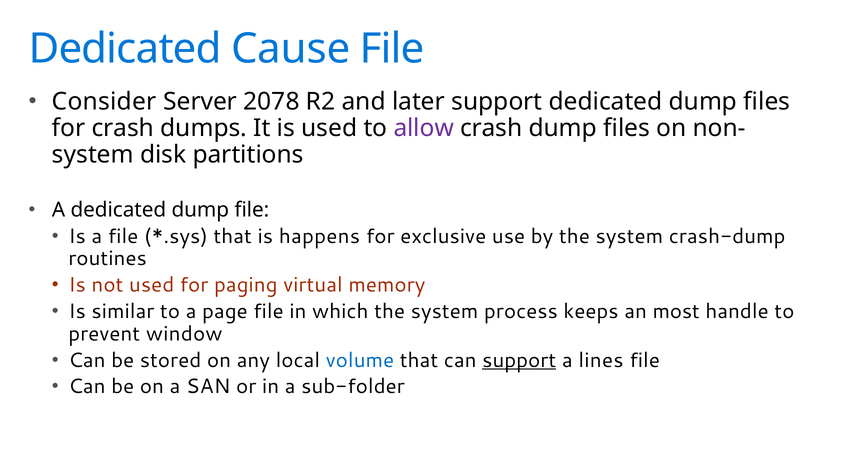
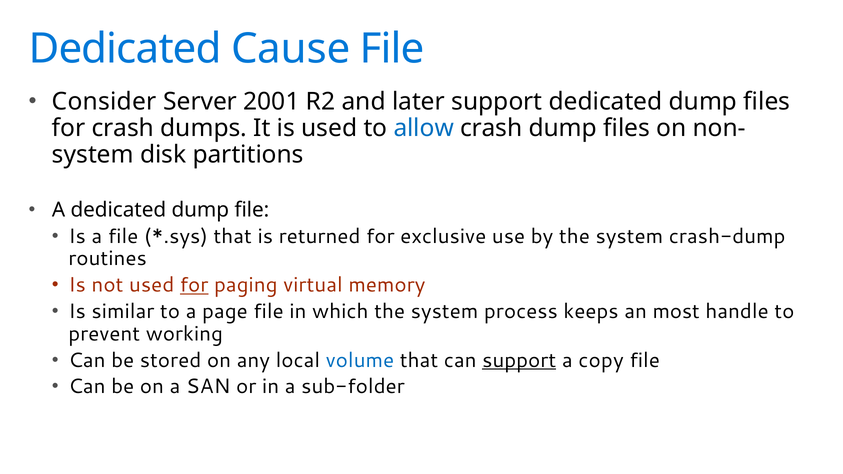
2078: 2078 -> 2001
allow colour: purple -> blue
happens: happens -> returned
for at (194, 285) underline: none -> present
window: window -> working
lines: lines -> copy
